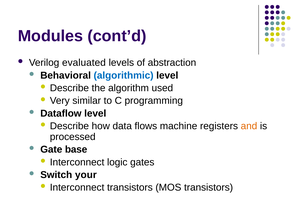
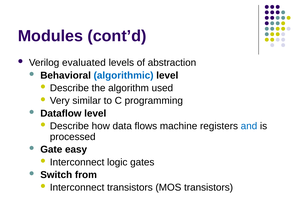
and colour: orange -> blue
base: base -> easy
your: your -> from
